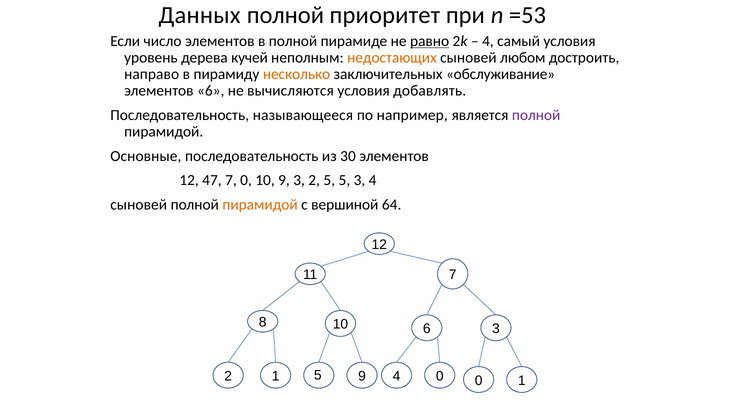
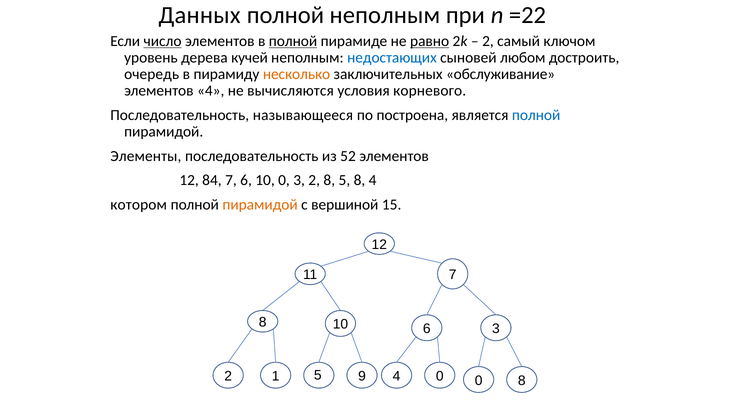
полной приоритет: приоритет -> неполным
=53: =53 -> =22
число underline: none -> present
полной at (293, 41) underline: none -> present
4 at (488, 41): 4 -> 2
самый условия: условия -> ключом
недостающих colour: orange -> blue
направо: направо -> очередь
элементов 6: 6 -> 4
добавлять: добавлять -> корневого
например: например -> построена
полной at (536, 115) colour: purple -> blue
Основные: Основные -> Элементы
30: 30 -> 52
47: 47 -> 84
7 0: 0 -> 6
10 9: 9 -> 0
2 5: 5 -> 8
5 3: 3 -> 8
сыновей at (139, 205): сыновей -> котором
64: 64 -> 15
1 1: 1 -> 8
